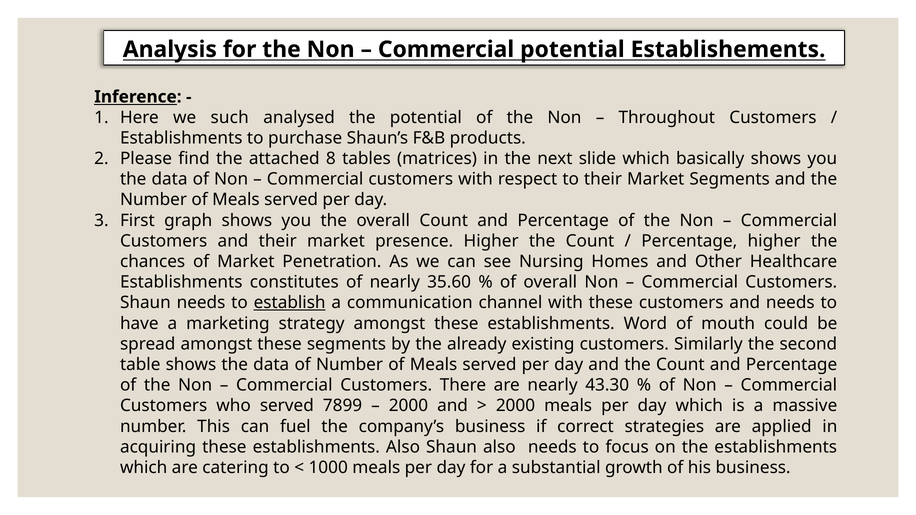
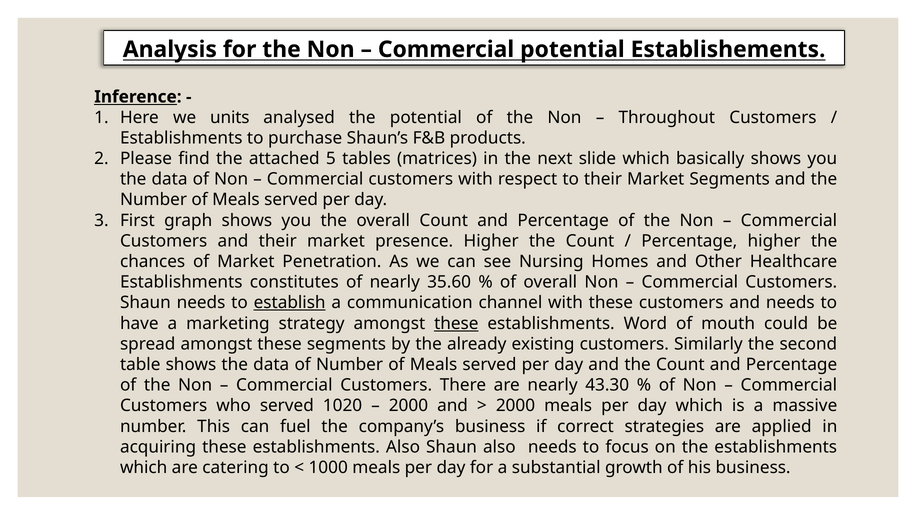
such: such -> units
8: 8 -> 5
these at (456, 324) underline: none -> present
7899: 7899 -> 1020
